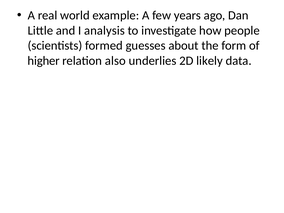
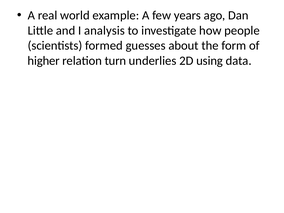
also: also -> turn
likely: likely -> using
